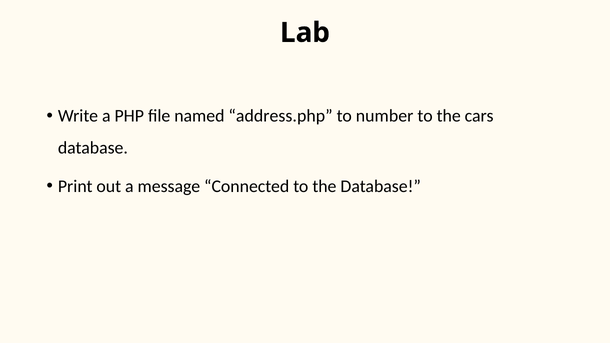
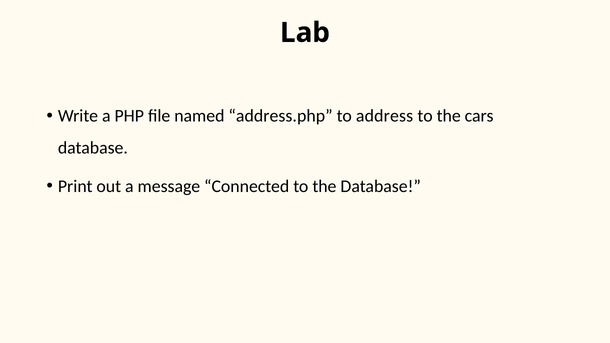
number: number -> address
